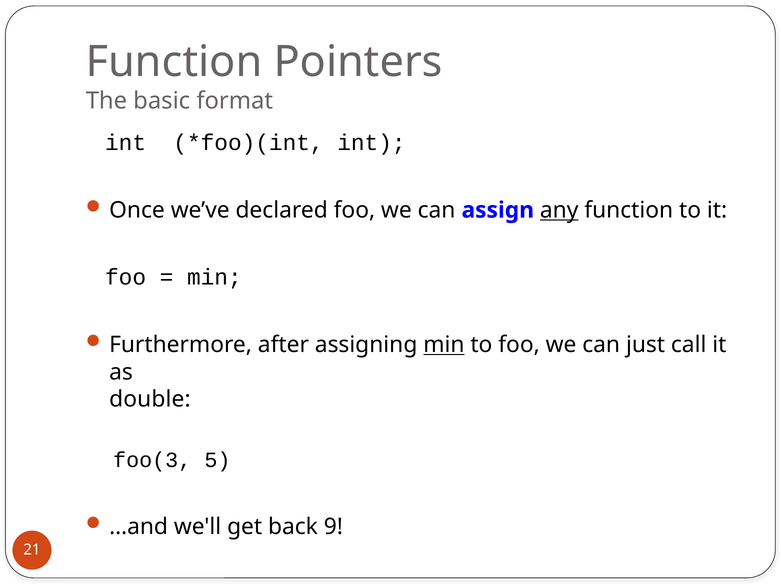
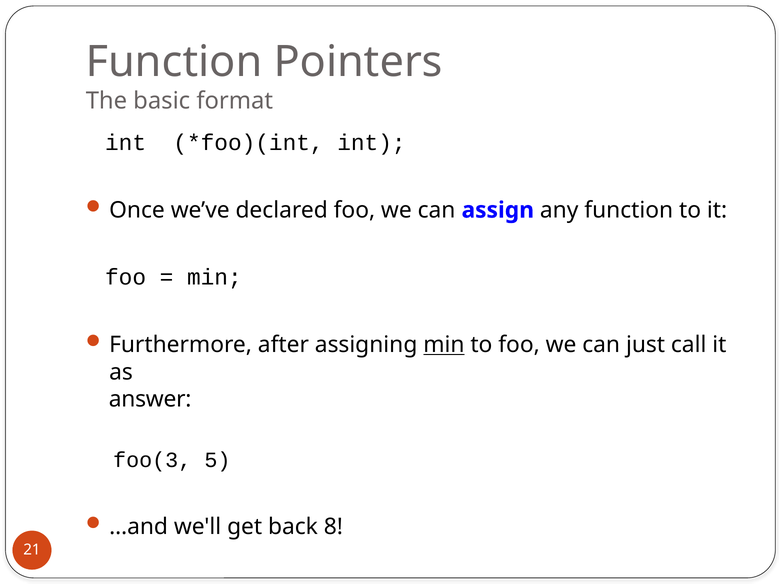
any underline: present -> none
double: double -> answer
9: 9 -> 8
